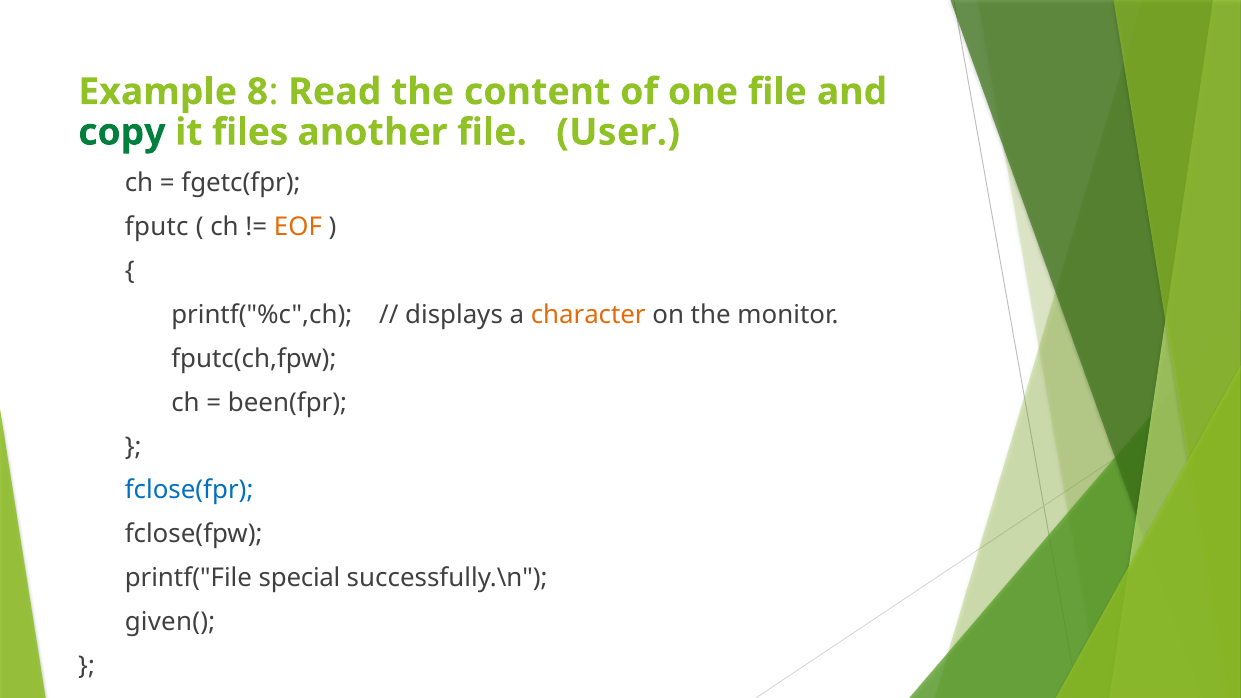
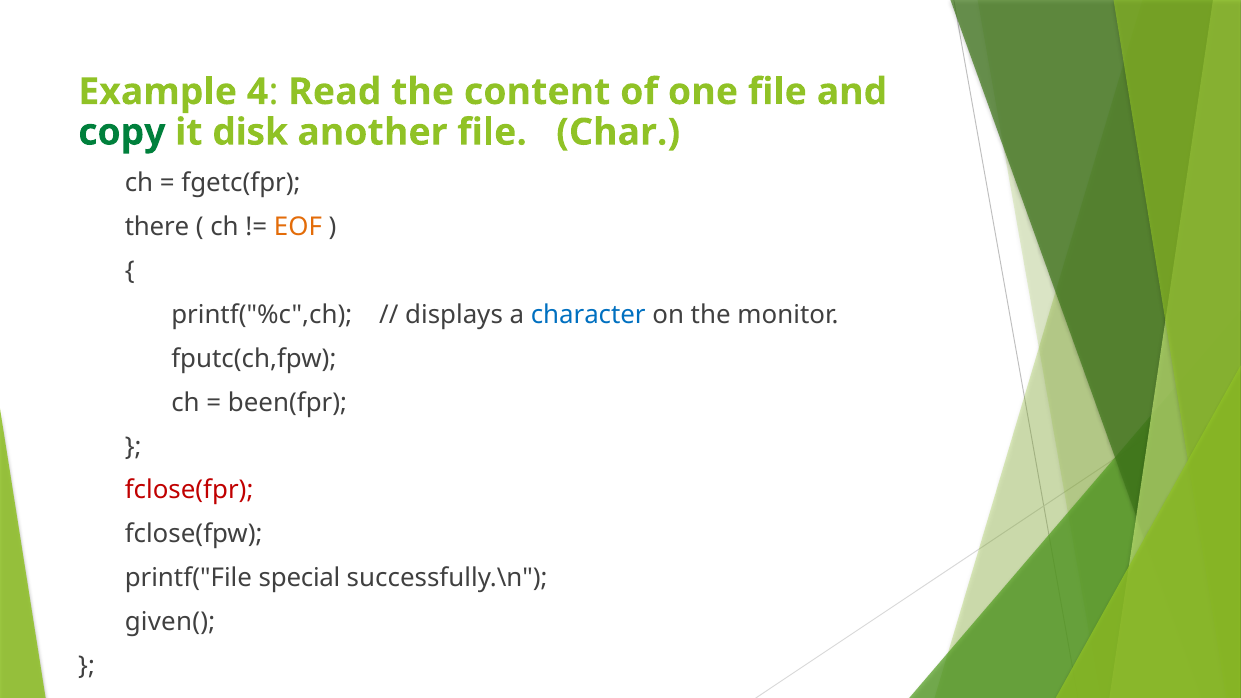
8: 8 -> 4
files: files -> disk
User: User -> Char
fputc: fputc -> there
character colour: orange -> blue
fclose(fpr colour: blue -> red
